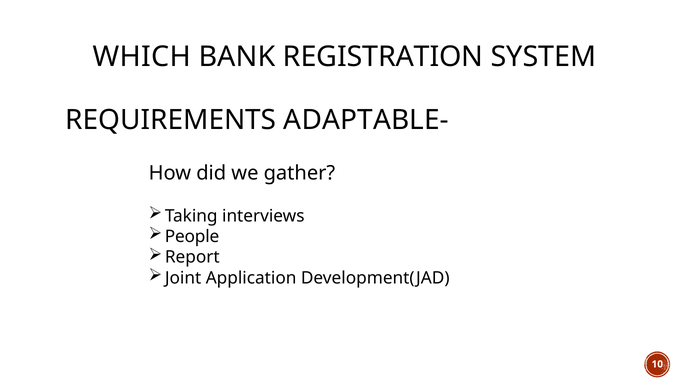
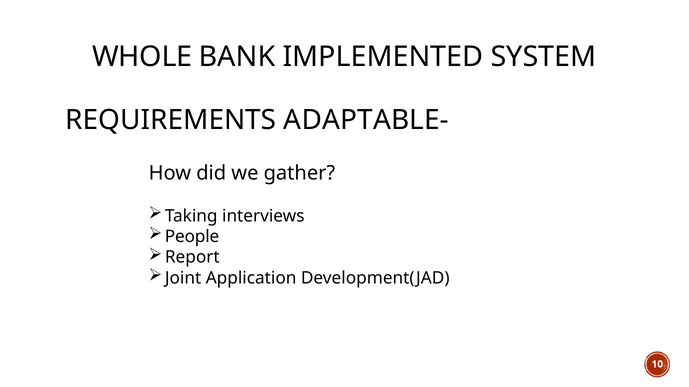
WHICH: WHICH -> WHOLE
REGISTRATION: REGISTRATION -> IMPLEMENTED
